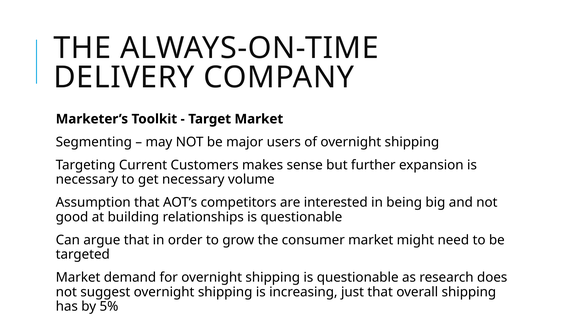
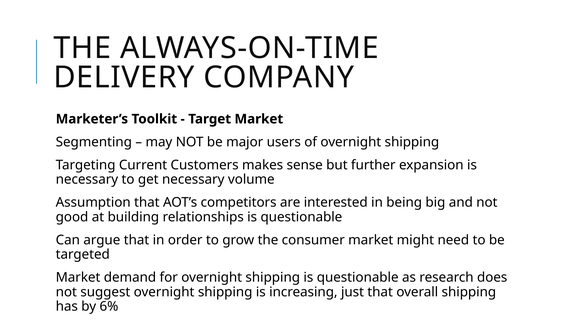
5%: 5% -> 6%
